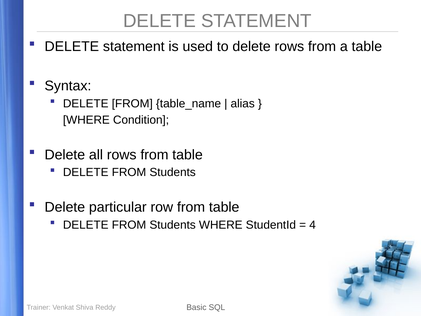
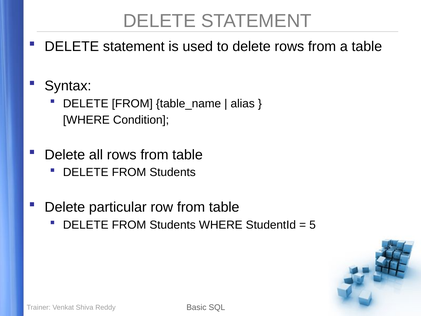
4: 4 -> 5
